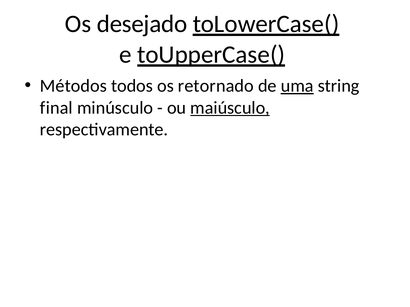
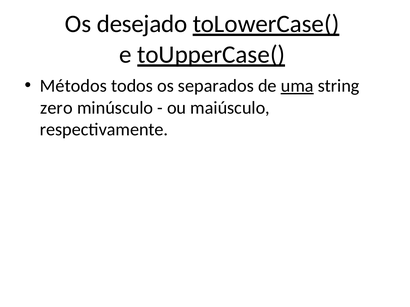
retornado: retornado -> separados
final: final -> zero
maiúsculo underline: present -> none
